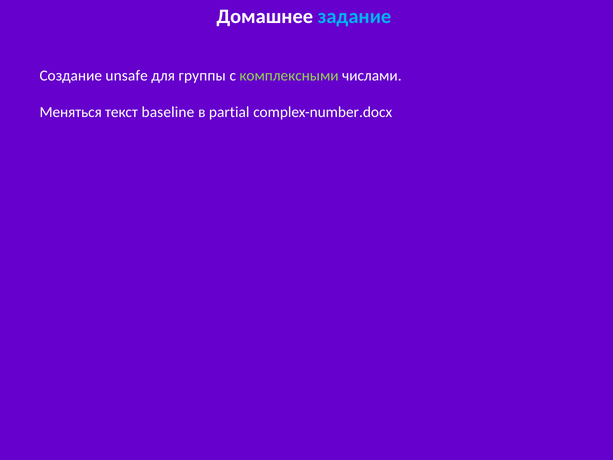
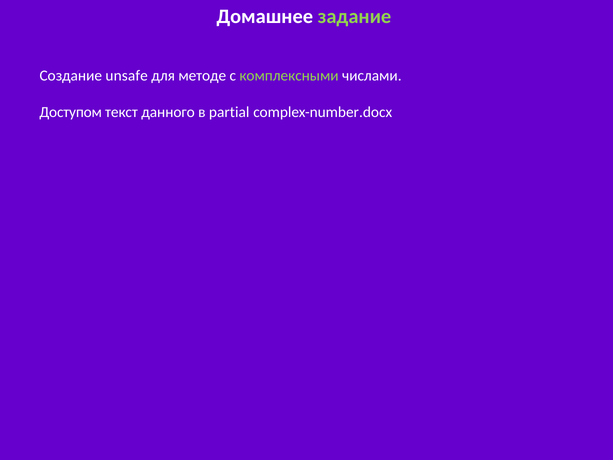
задание colour: light blue -> light green
группы: группы -> методе
Меняться: Меняться -> Доступом
baseline: baseline -> данного
